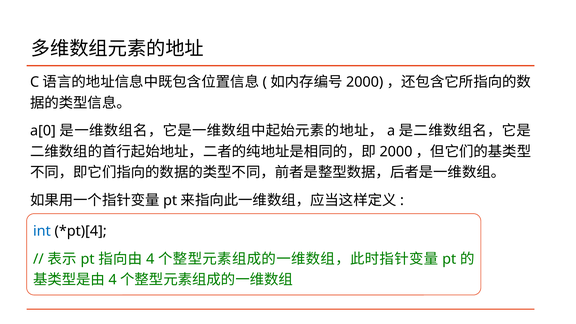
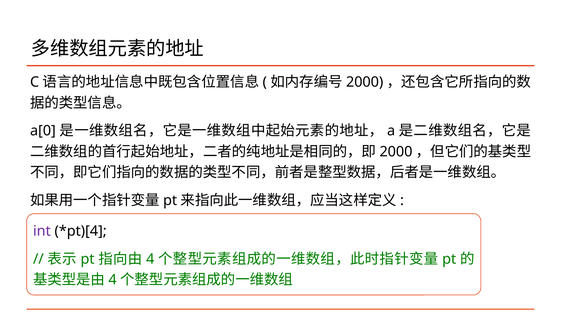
int colour: blue -> purple
